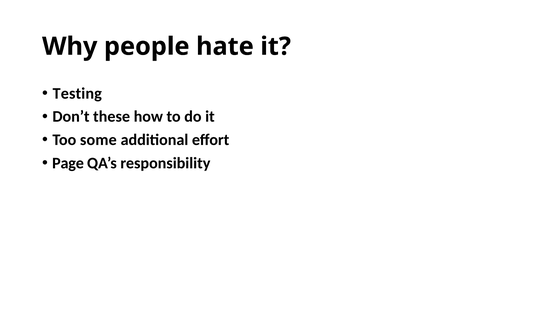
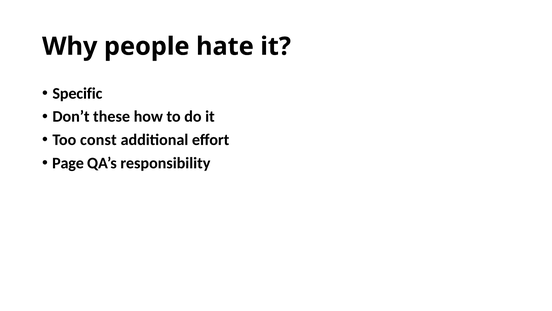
Testing: Testing -> Specific
some: some -> const
